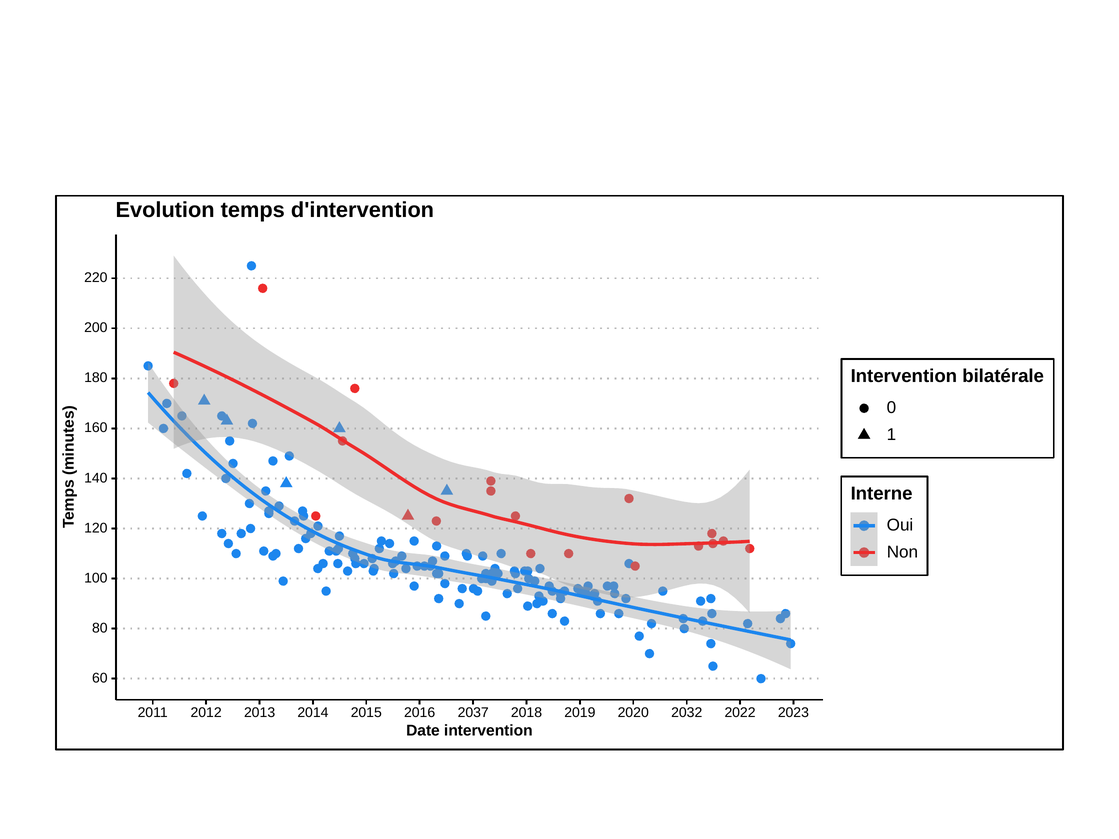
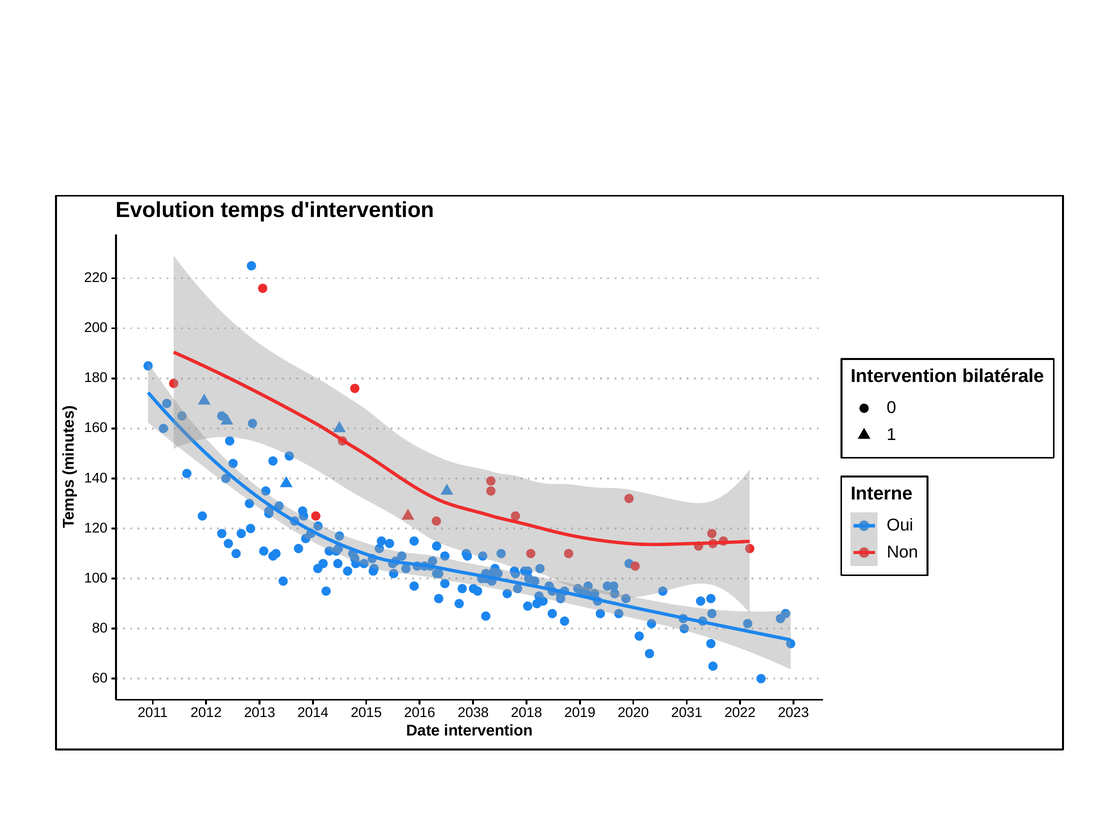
2037: 2037 -> 2038
2032: 2032 -> 2031
